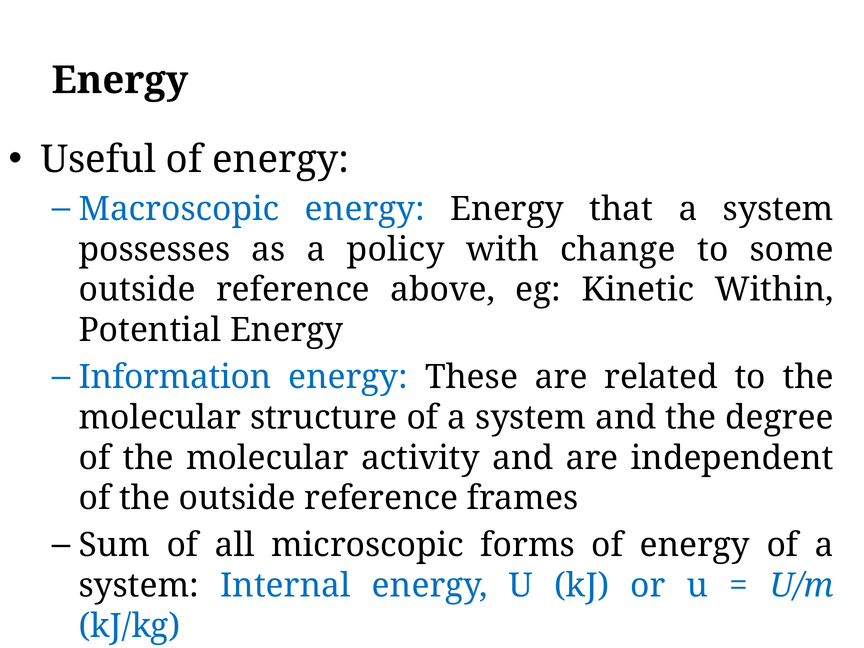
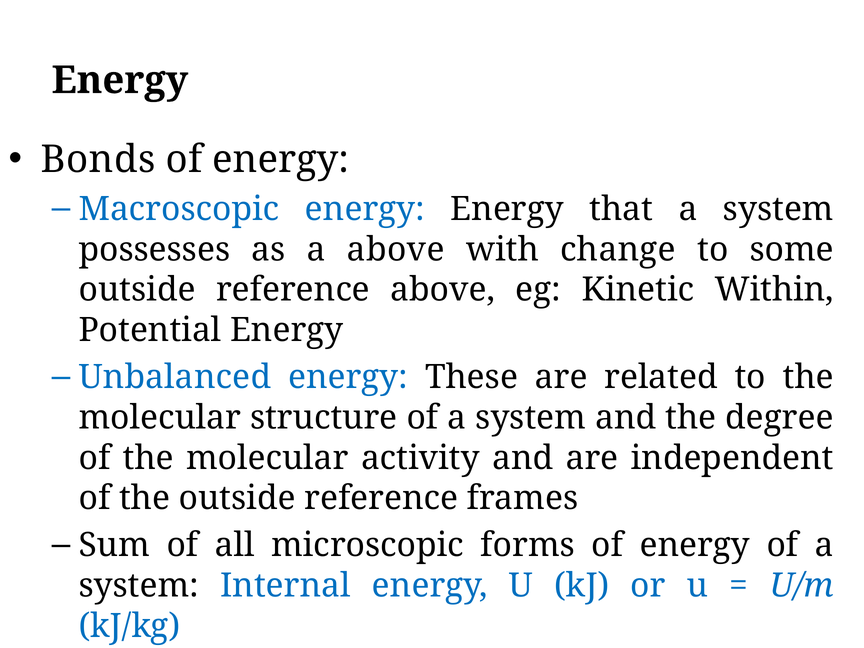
Useful: Useful -> Bonds
a policy: policy -> above
Information: Information -> Unbalanced
